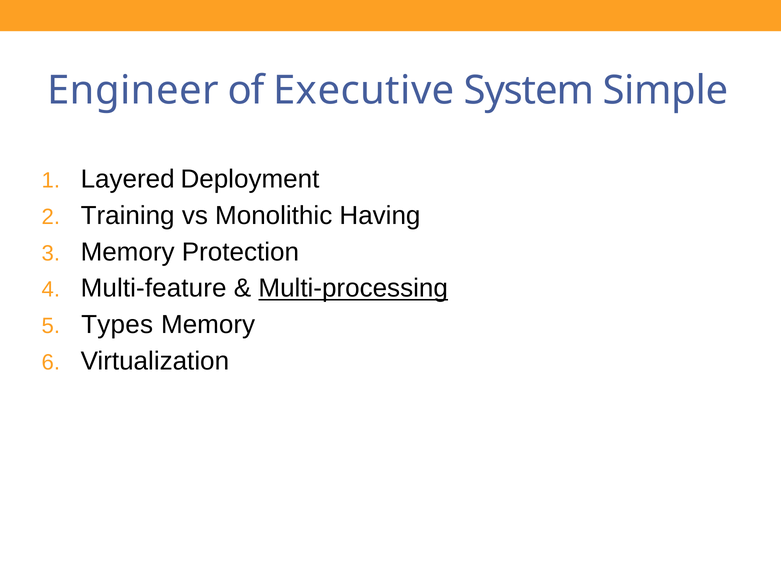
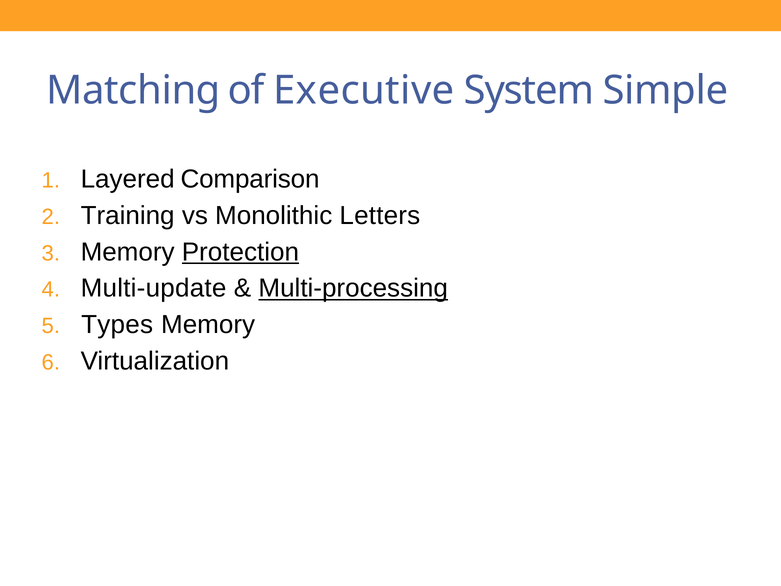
Engineer: Engineer -> Matching
Deployment: Deployment -> Comparison
Having: Having -> Letters
Protection underline: none -> present
Multi-feature: Multi-feature -> Multi-update
